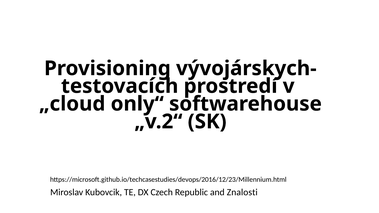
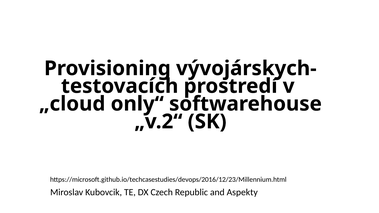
Znalosti: Znalosti -> Aspekty
